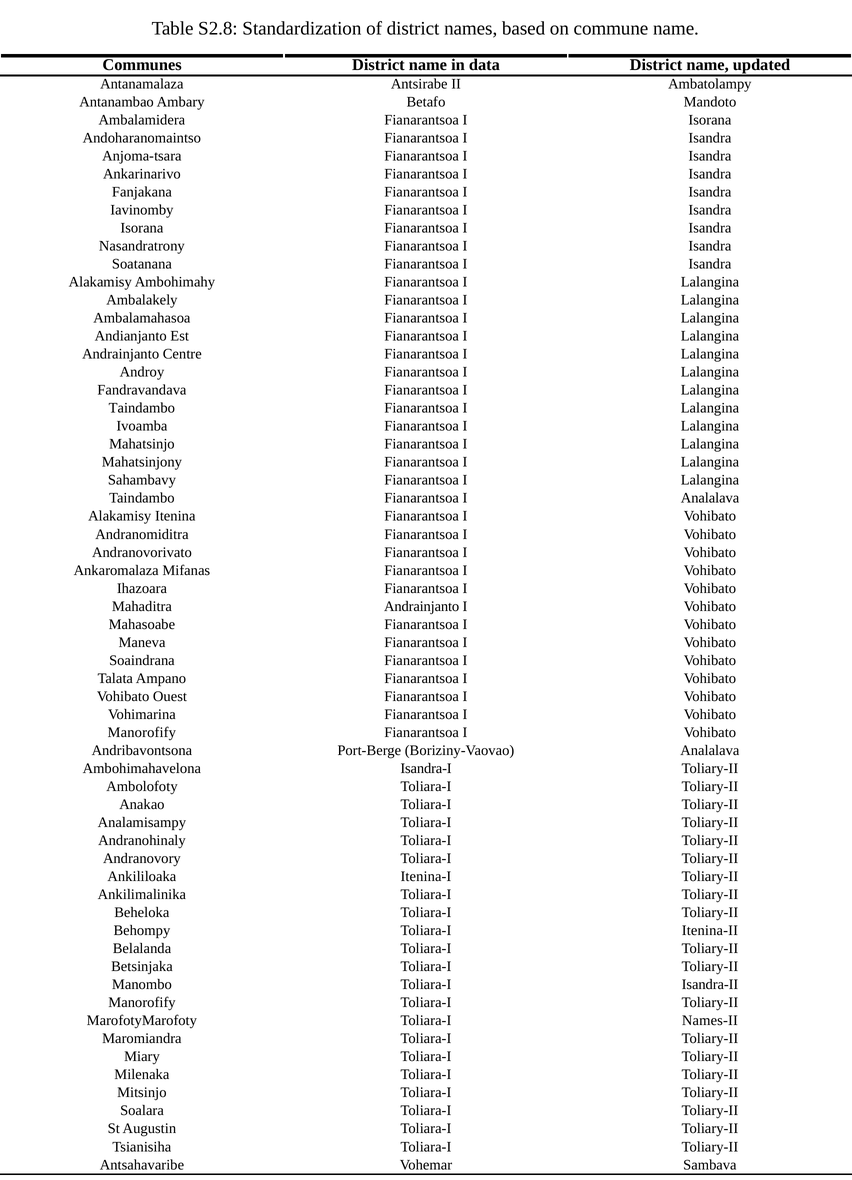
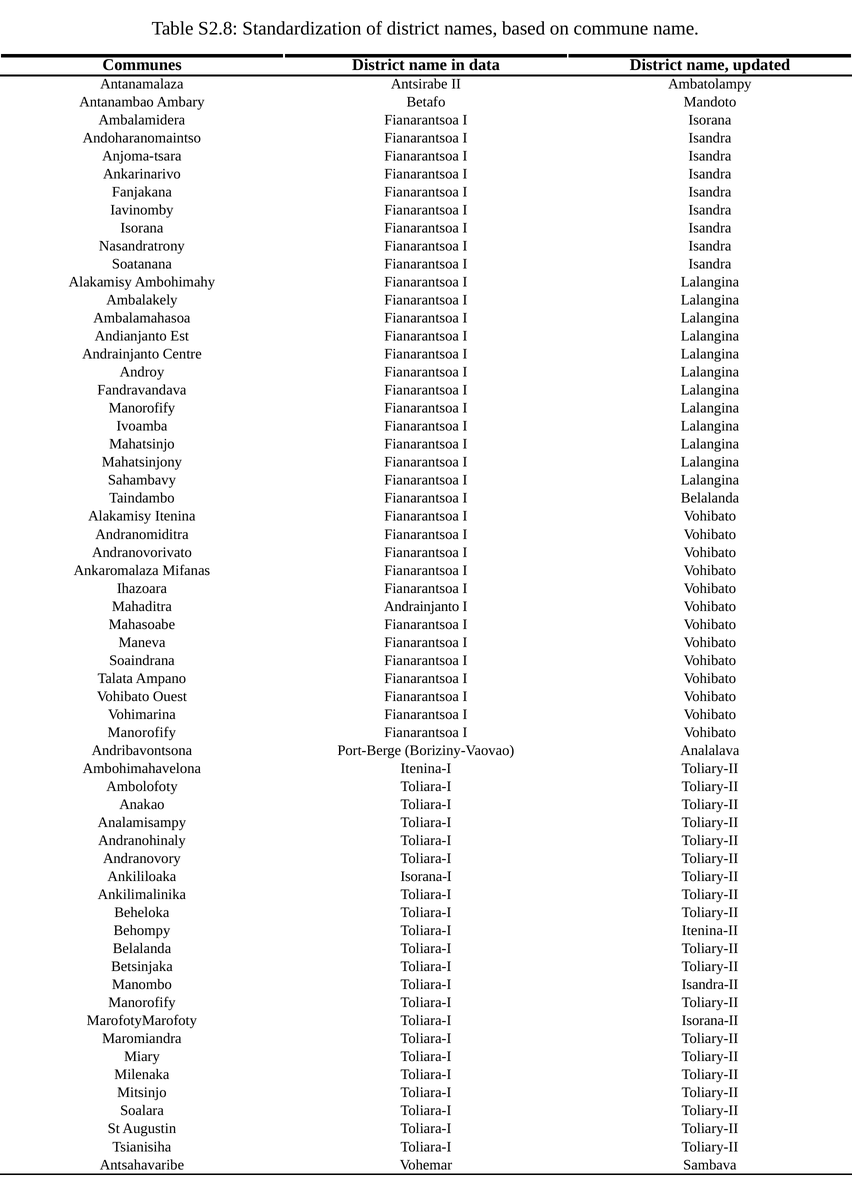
Taindambo at (142, 408): Taindambo -> Manorofify
I Analalava: Analalava -> Belalanda
Isandra-I: Isandra-I -> Itenina-I
Itenina-I: Itenina-I -> Isorana-I
Names-II: Names-II -> Isorana-II
